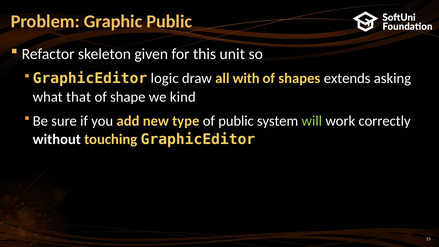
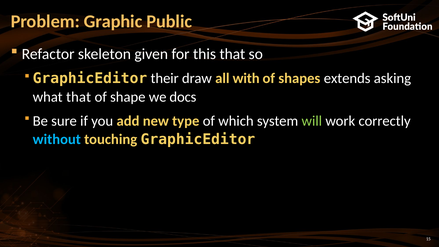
this unit: unit -> that
logic: logic -> their
kind: kind -> docs
of public: public -> which
without colour: white -> light blue
